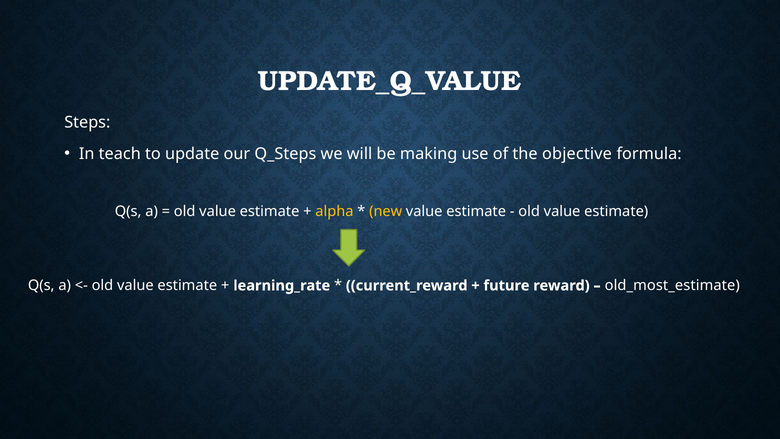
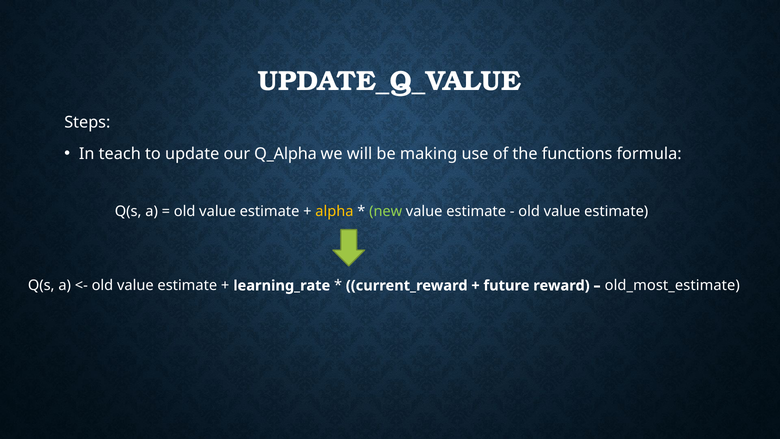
Q_Steps: Q_Steps -> Q_Alpha
objective: objective -> functions
new colour: yellow -> light green
